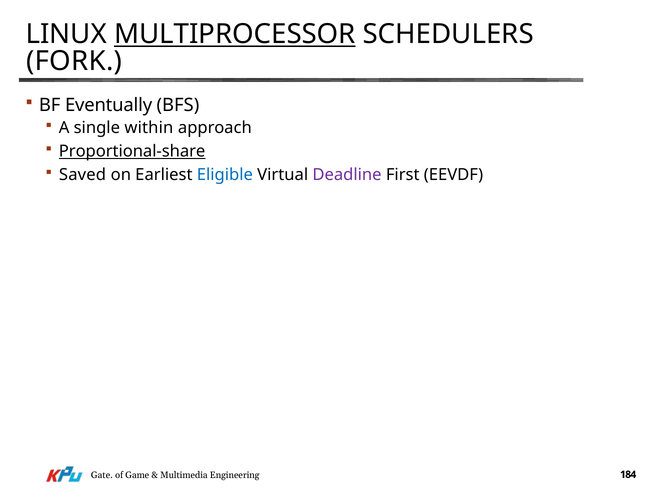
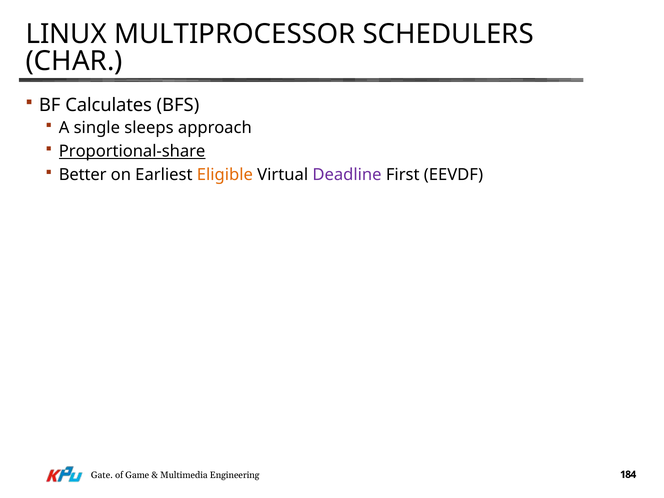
MULTIPROCESSOR underline: present -> none
FORK: FORK -> CHAR
Eventually: Eventually -> Calculates
within: within -> sleeps
Saved: Saved -> Better
Eligible colour: blue -> orange
